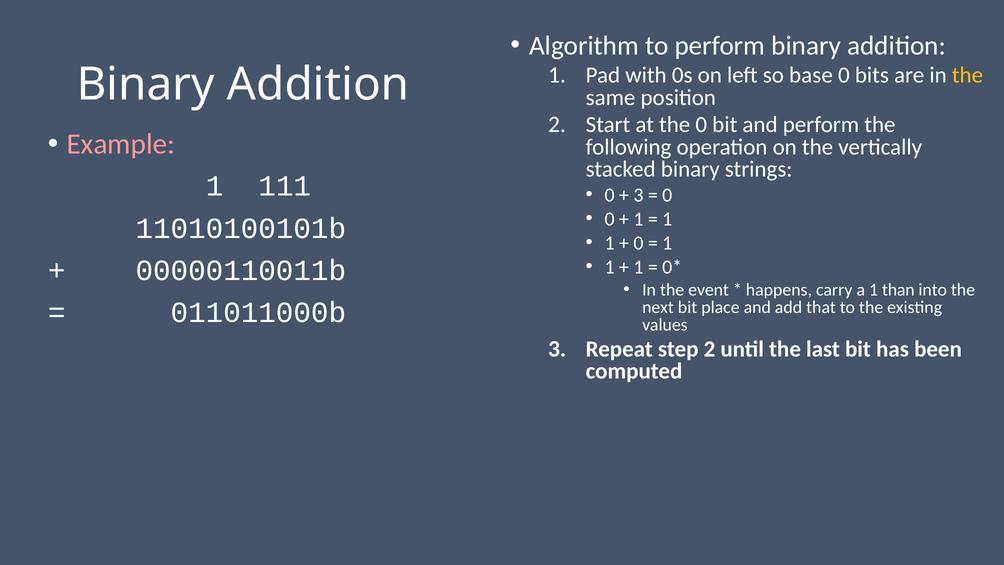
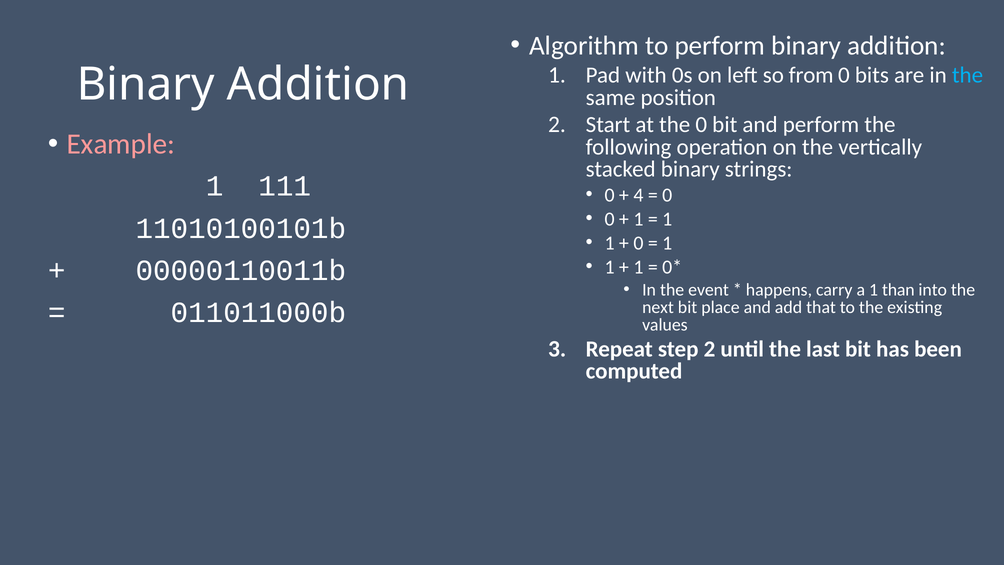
base: base -> from
the at (967, 75) colour: yellow -> light blue
3 at (638, 195): 3 -> 4
